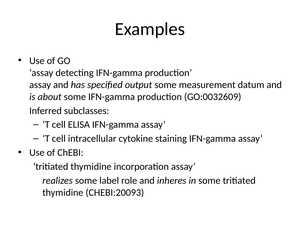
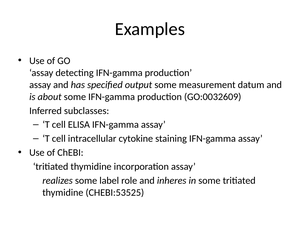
CHEBI:20093: CHEBI:20093 -> CHEBI:53525
